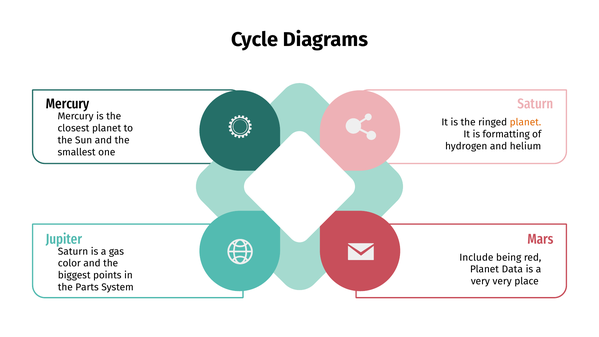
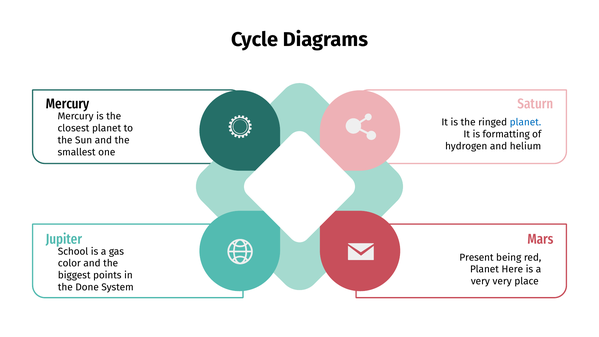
planet at (525, 122) colour: orange -> blue
Saturn at (73, 251): Saturn -> School
Include: Include -> Present
Data: Data -> Here
Parts: Parts -> Done
